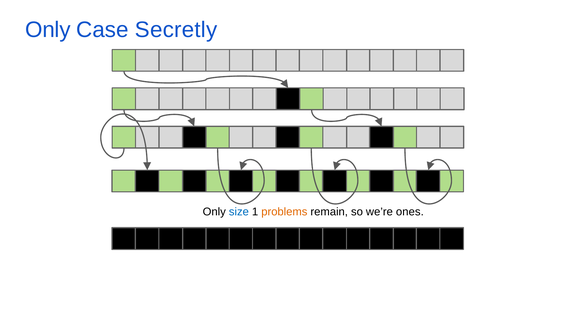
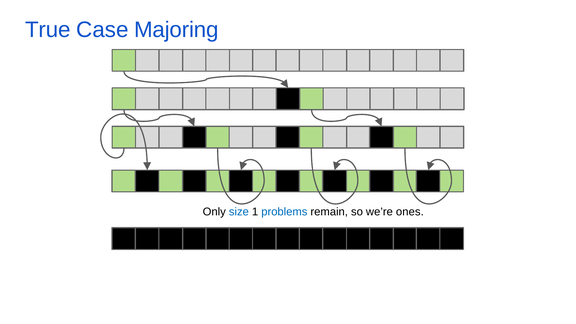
Only at (48, 30): Only -> True
Secretly: Secretly -> Majoring
problems colour: orange -> blue
